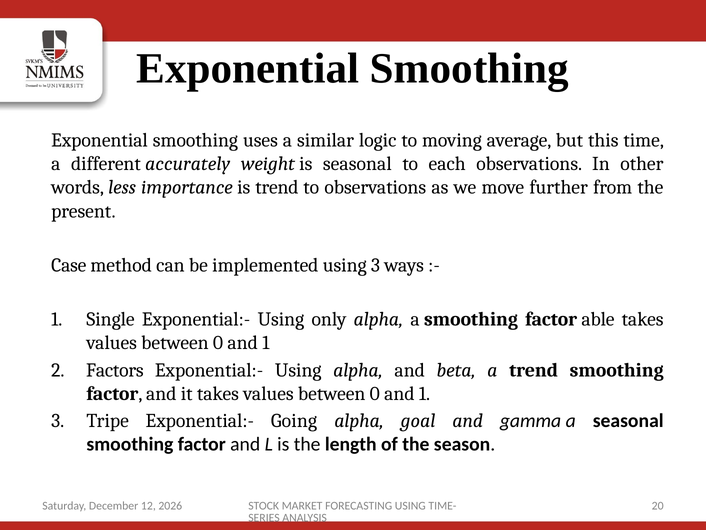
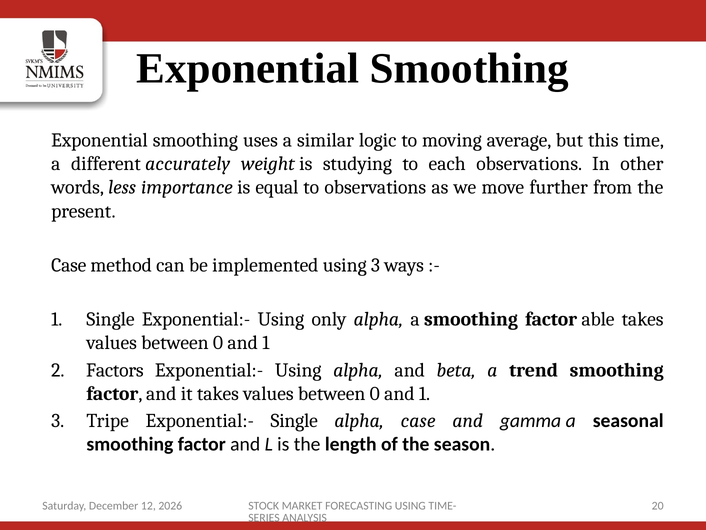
is seasonal: seasonal -> studying
is trend: trend -> equal
Exponential:- Going: Going -> Single
alpha goal: goal -> case
